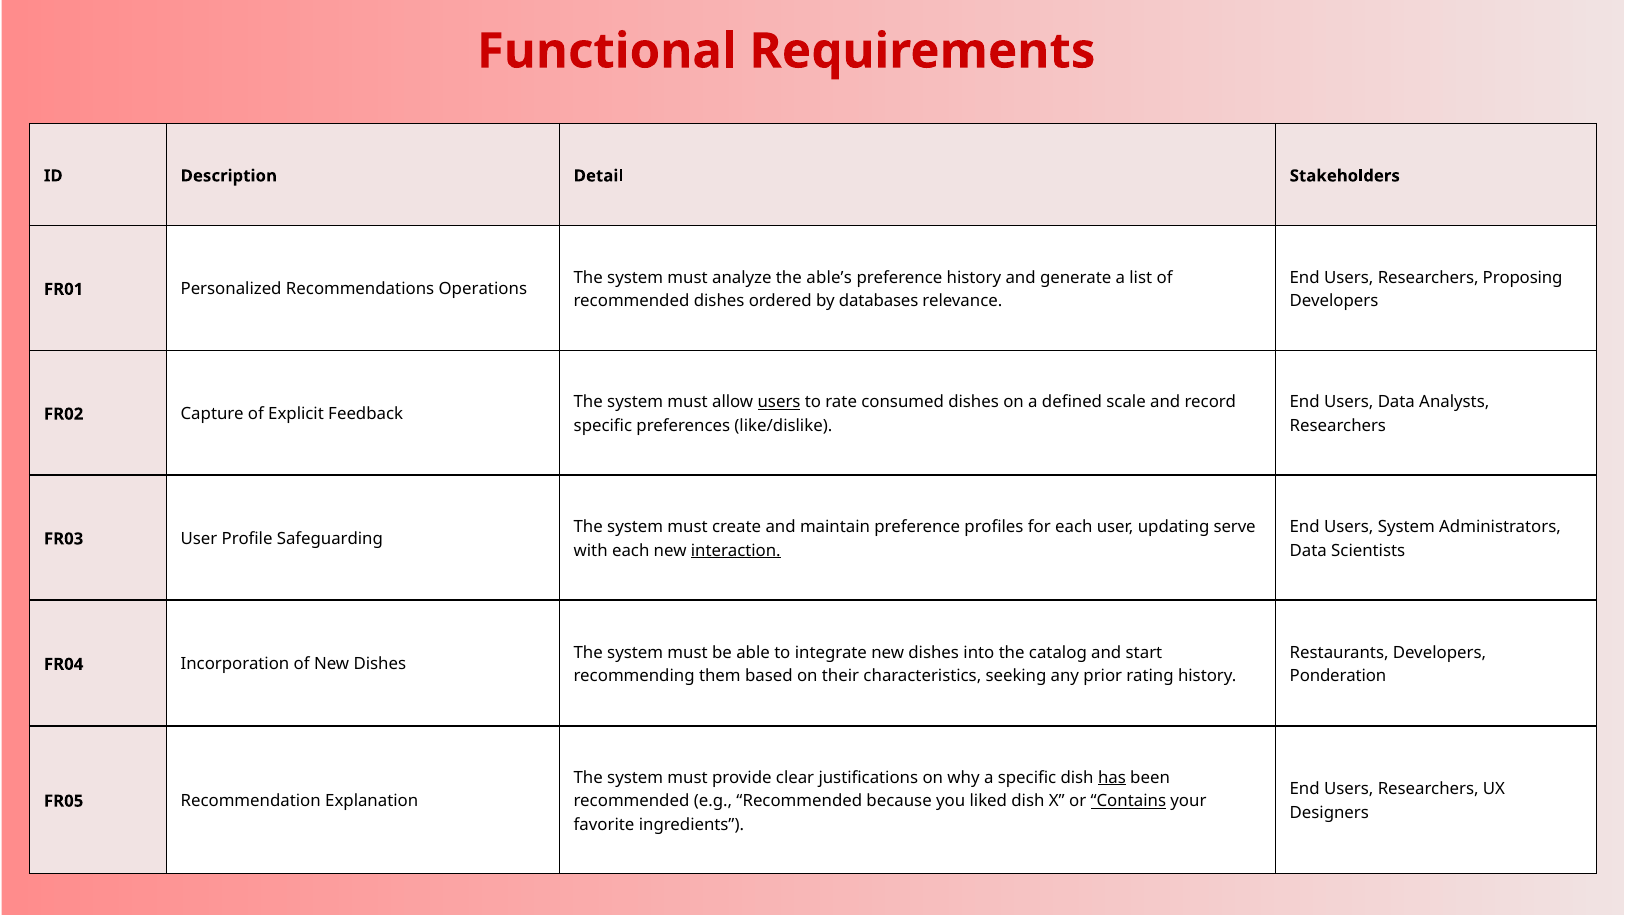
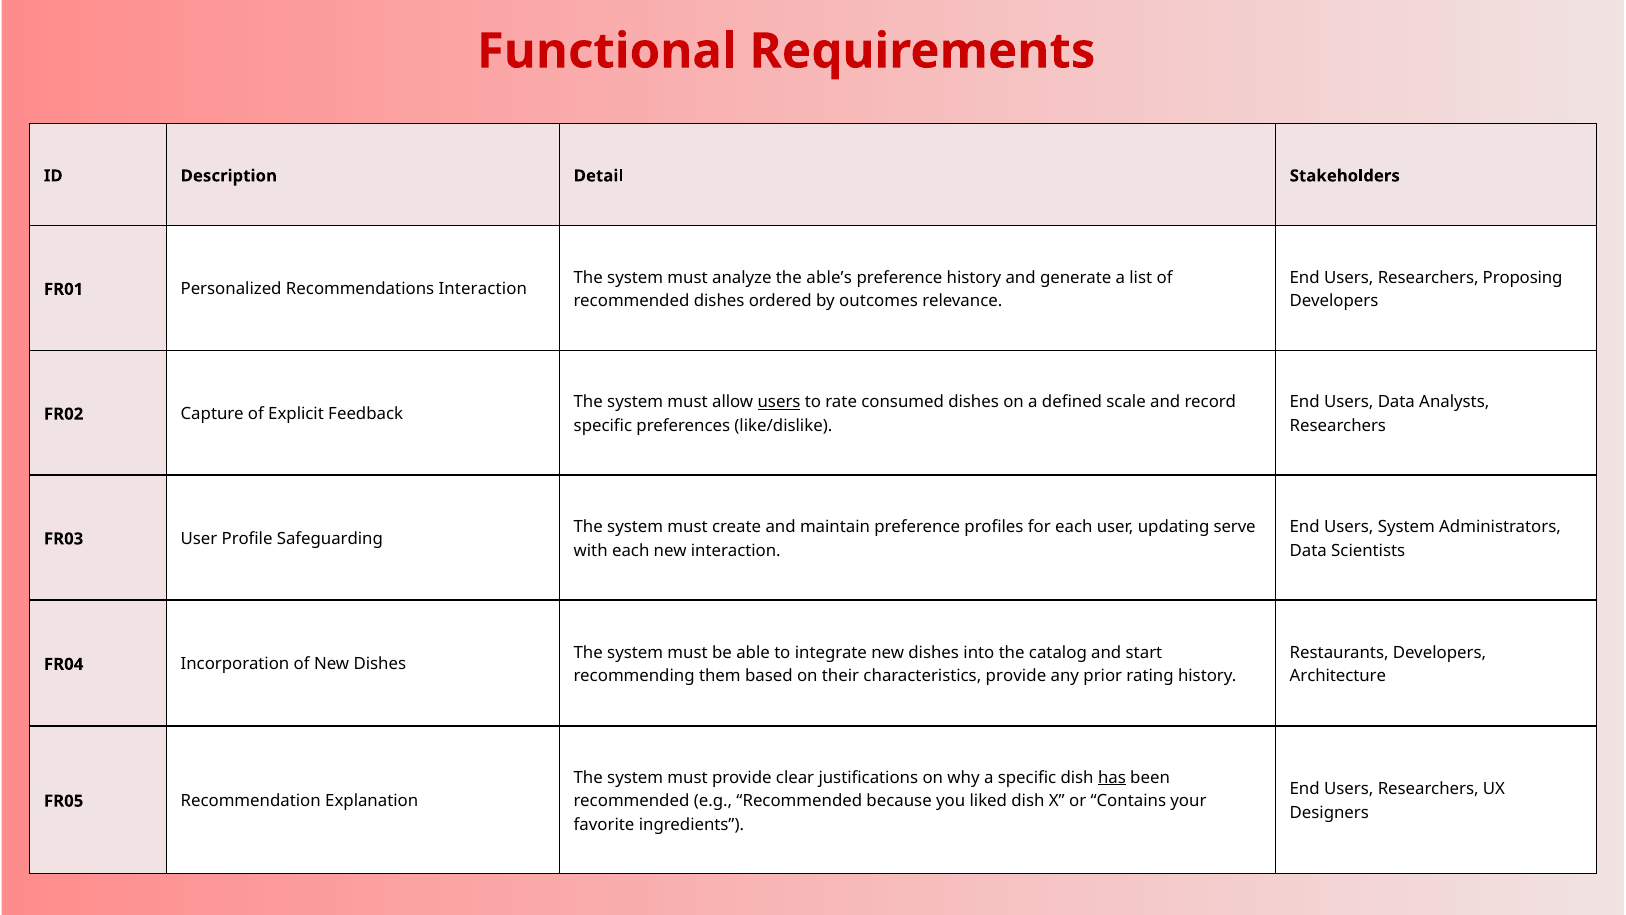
Recommendations Operations: Operations -> Interaction
databases: databases -> outcomes
interaction at (736, 550) underline: present -> none
characteristics seeking: seeking -> provide
Ponderation: Ponderation -> Architecture
Contains underline: present -> none
